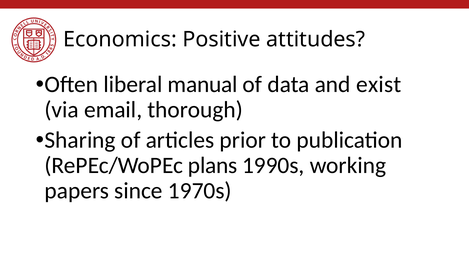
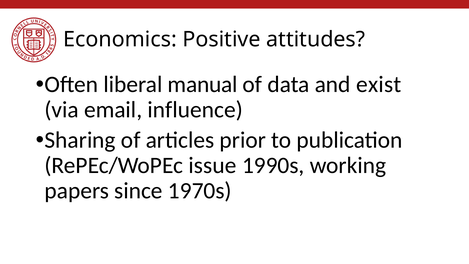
thorough: thorough -> influence
plans: plans -> issue
